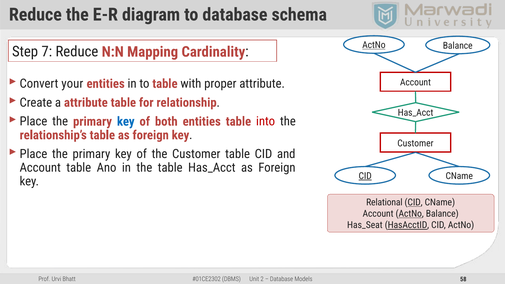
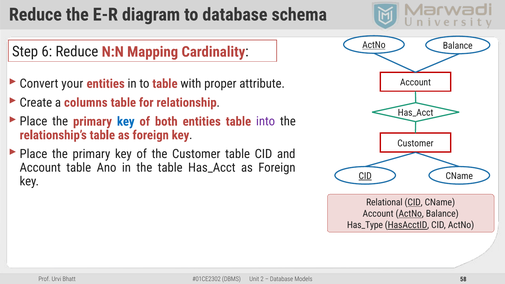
7: 7 -> 6
a attribute: attribute -> columns
into colour: red -> purple
Has_Seat: Has_Seat -> Has_Type
